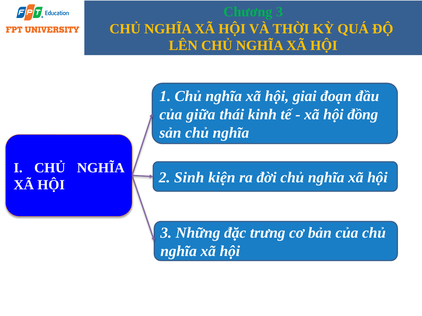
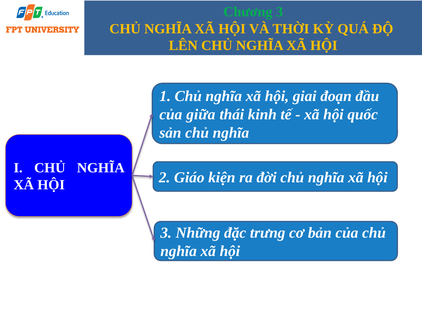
đồng: đồng -> quốc
Sinh: Sinh -> Giáo
